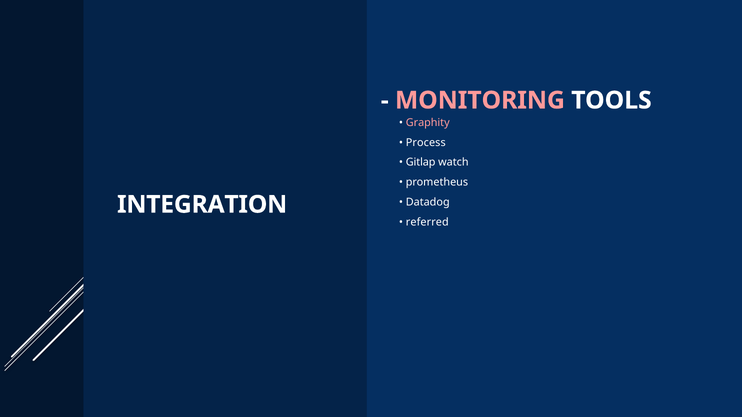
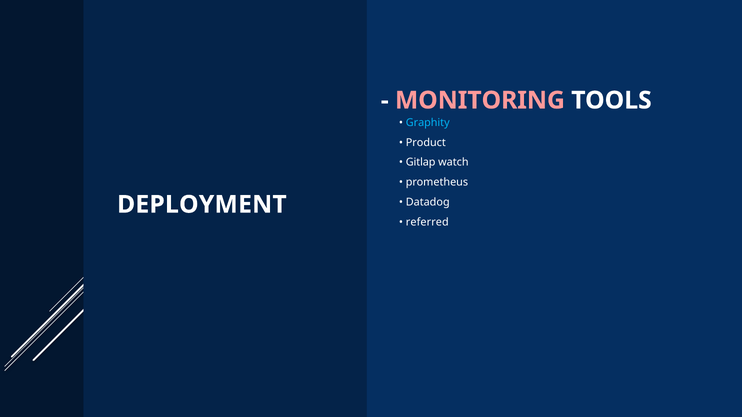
Graphity colour: pink -> light blue
Process: Process -> Product
INTEGRATION: INTEGRATION -> DEPLOYMENT
